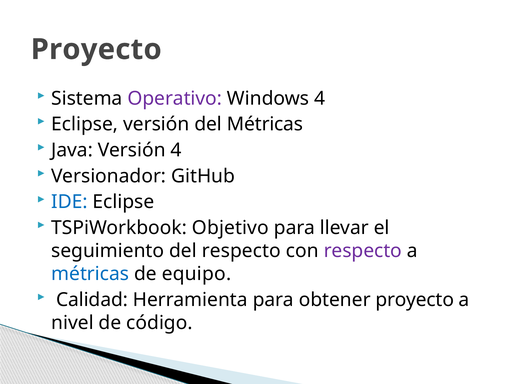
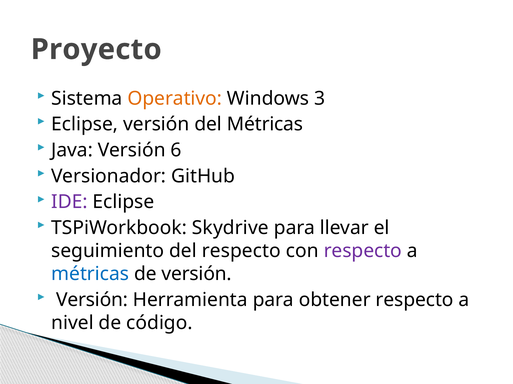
Operativo colour: purple -> orange
Windows 4: 4 -> 3
Versión 4: 4 -> 6
IDE colour: blue -> purple
Objetivo: Objetivo -> Skydrive
de equipo: equipo -> versión
Calidad at (92, 300): Calidad -> Versión
obtener proyecto: proyecto -> respecto
